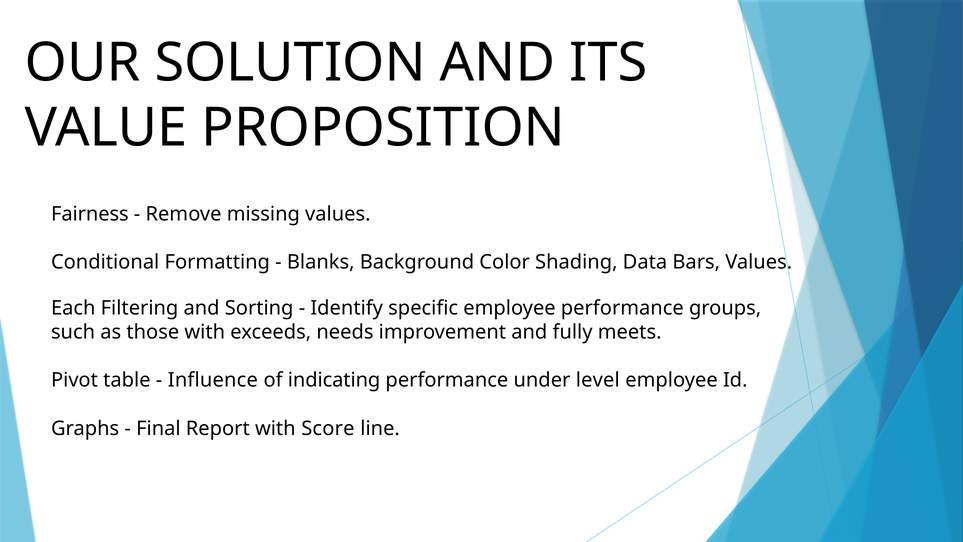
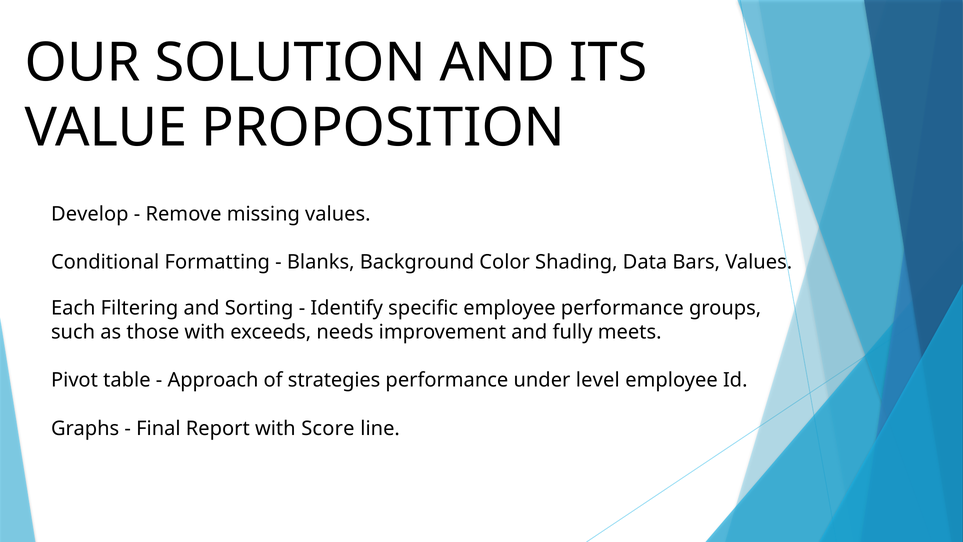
Fairness: Fairness -> Develop
Influence: Influence -> Approach
indicating: indicating -> strategies
